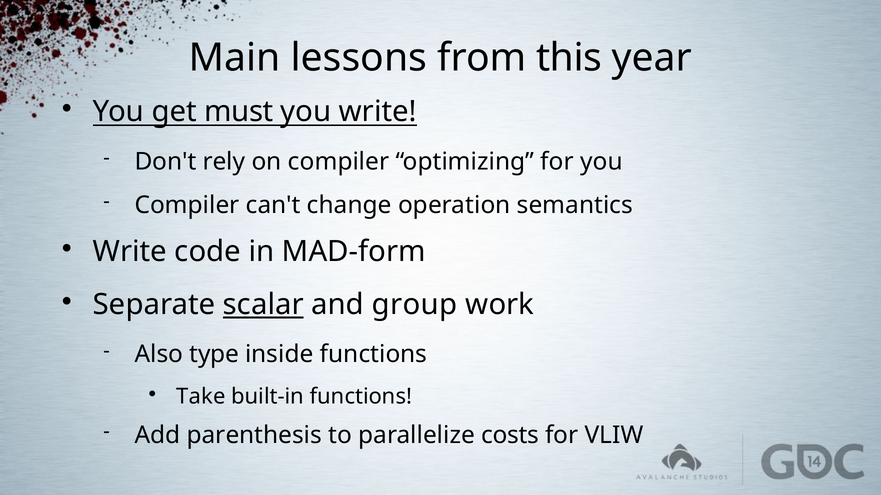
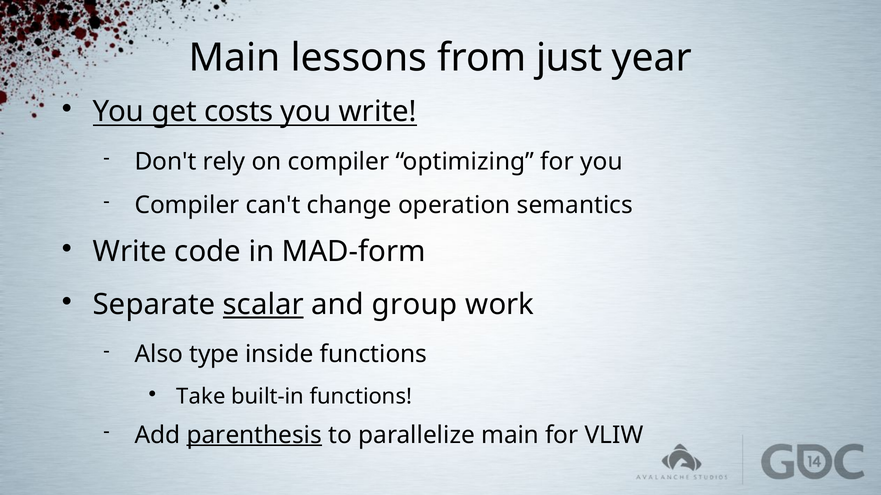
this: this -> just
must: must -> costs
parenthesis underline: none -> present
parallelize costs: costs -> main
